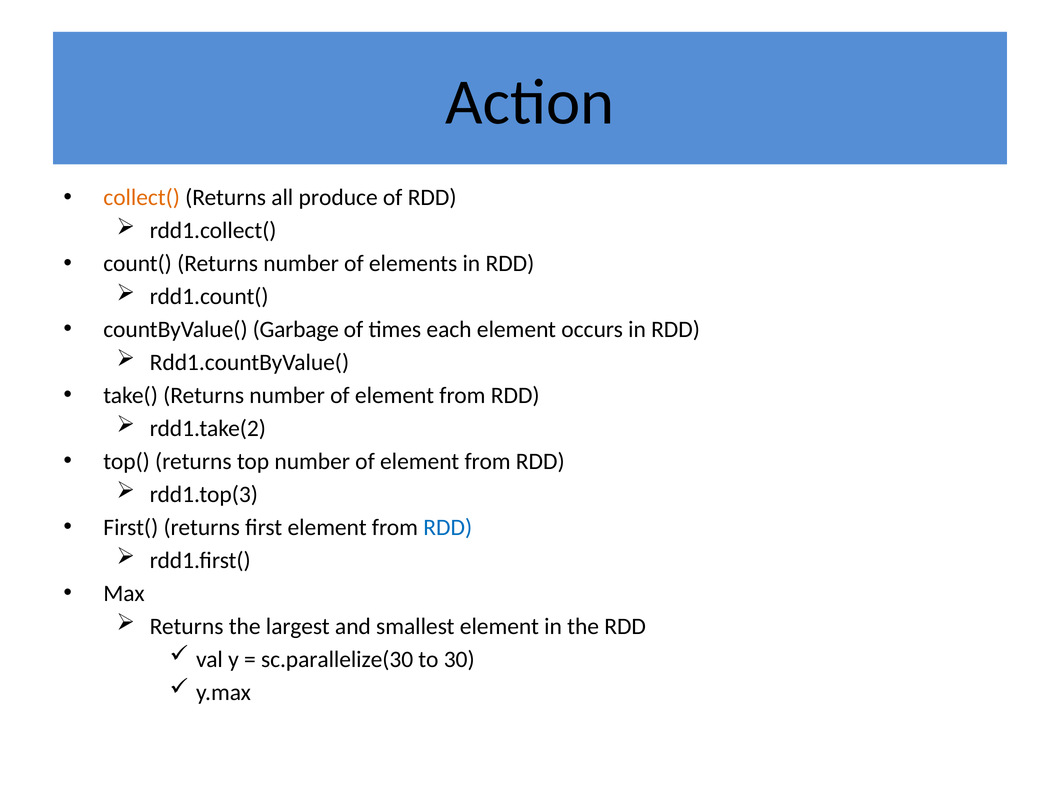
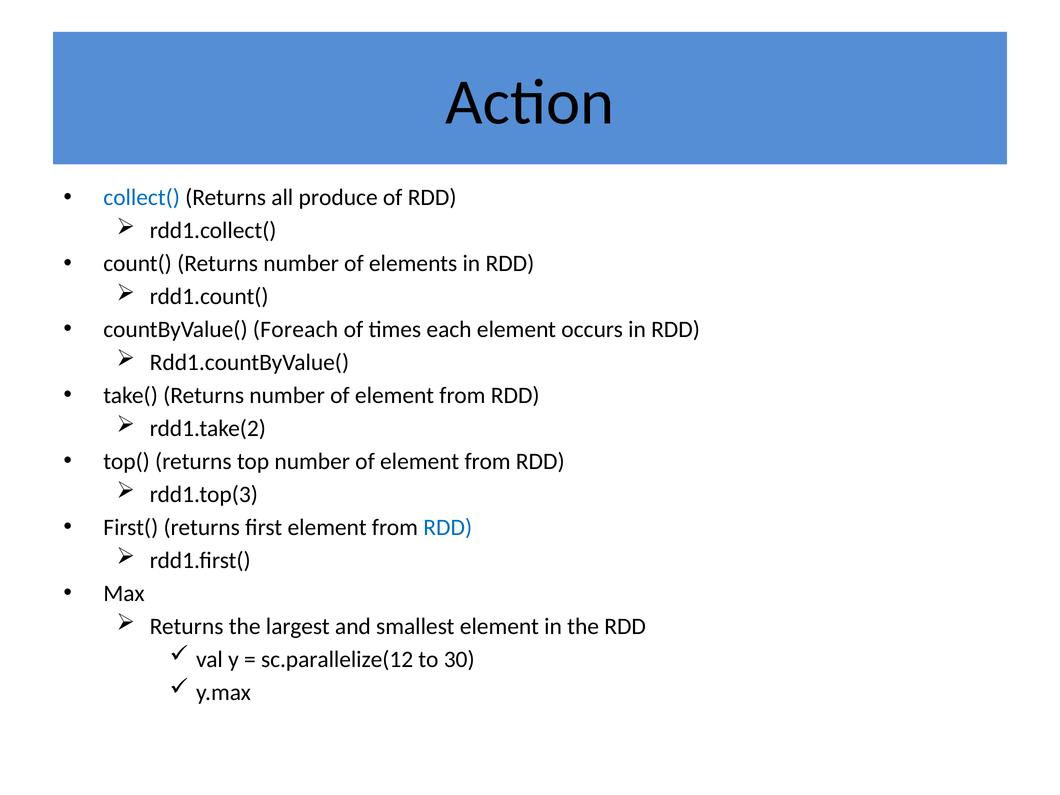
collect( colour: orange -> blue
Garbage: Garbage -> Foreach
sc.parallelize(30: sc.parallelize(30 -> sc.parallelize(12
